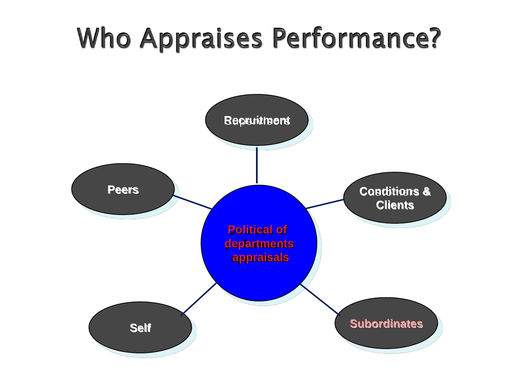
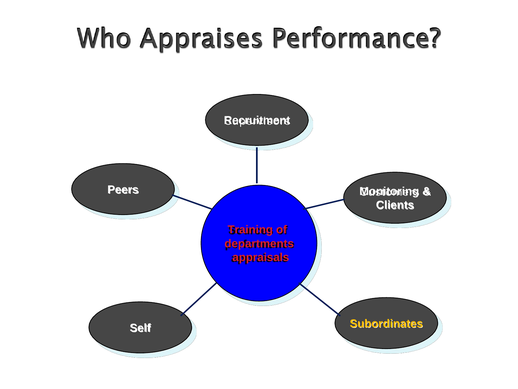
Conditions: Conditions -> Monitoring
Political: Political -> Training
Subordinates colour: pink -> yellow
